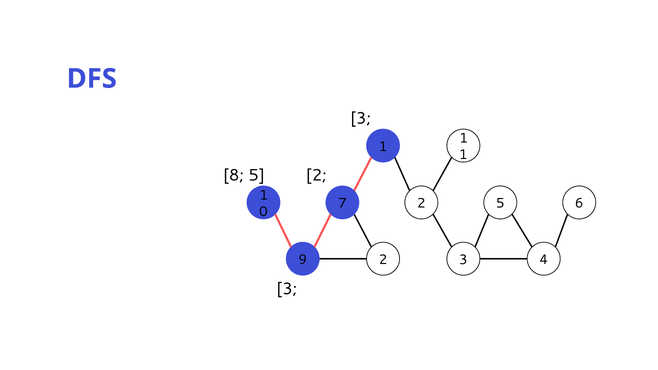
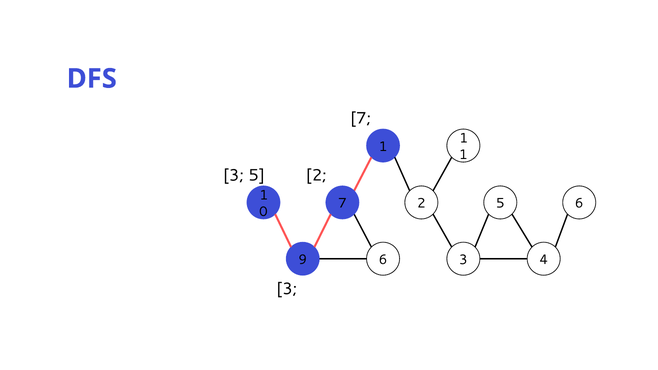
3 at (361, 118): 3 -> 7
8 at (233, 176): 8 -> 3
9 2: 2 -> 6
